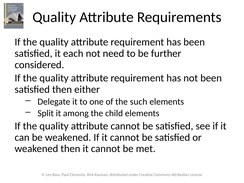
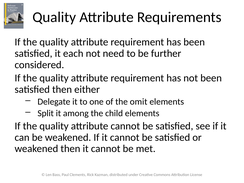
such: such -> omit
